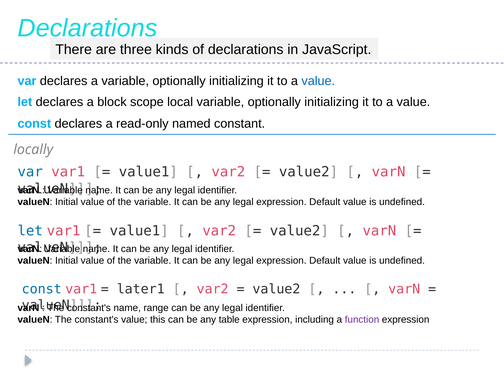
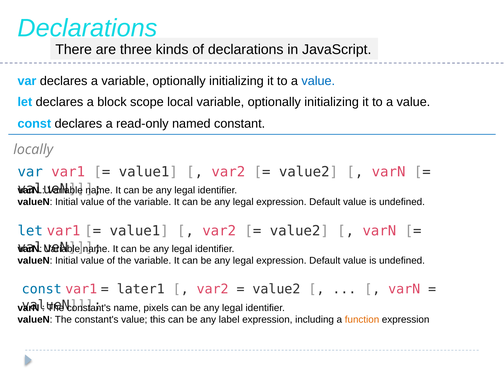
range: range -> pixels
table: table -> label
function colour: purple -> orange
